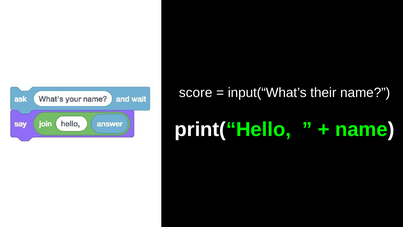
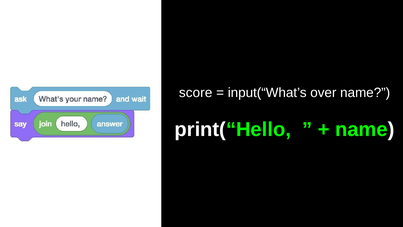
their: their -> over
